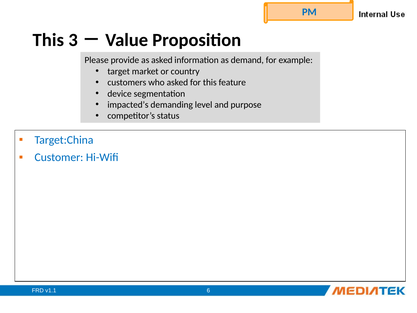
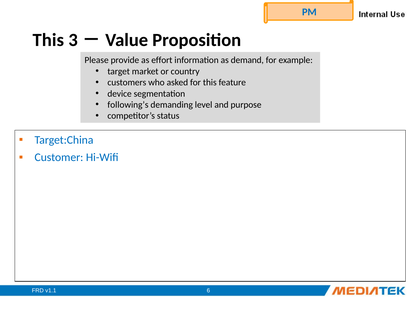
as asked: asked -> effort
impacted’s: impacted’s -> following’s
